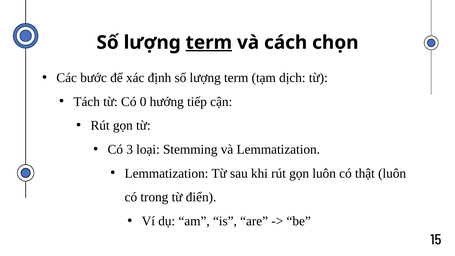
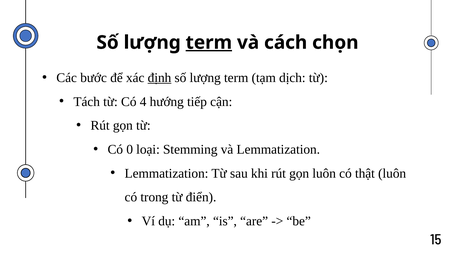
định underline: none -> present
0: 0 -> 4
3: 3 -> 0
